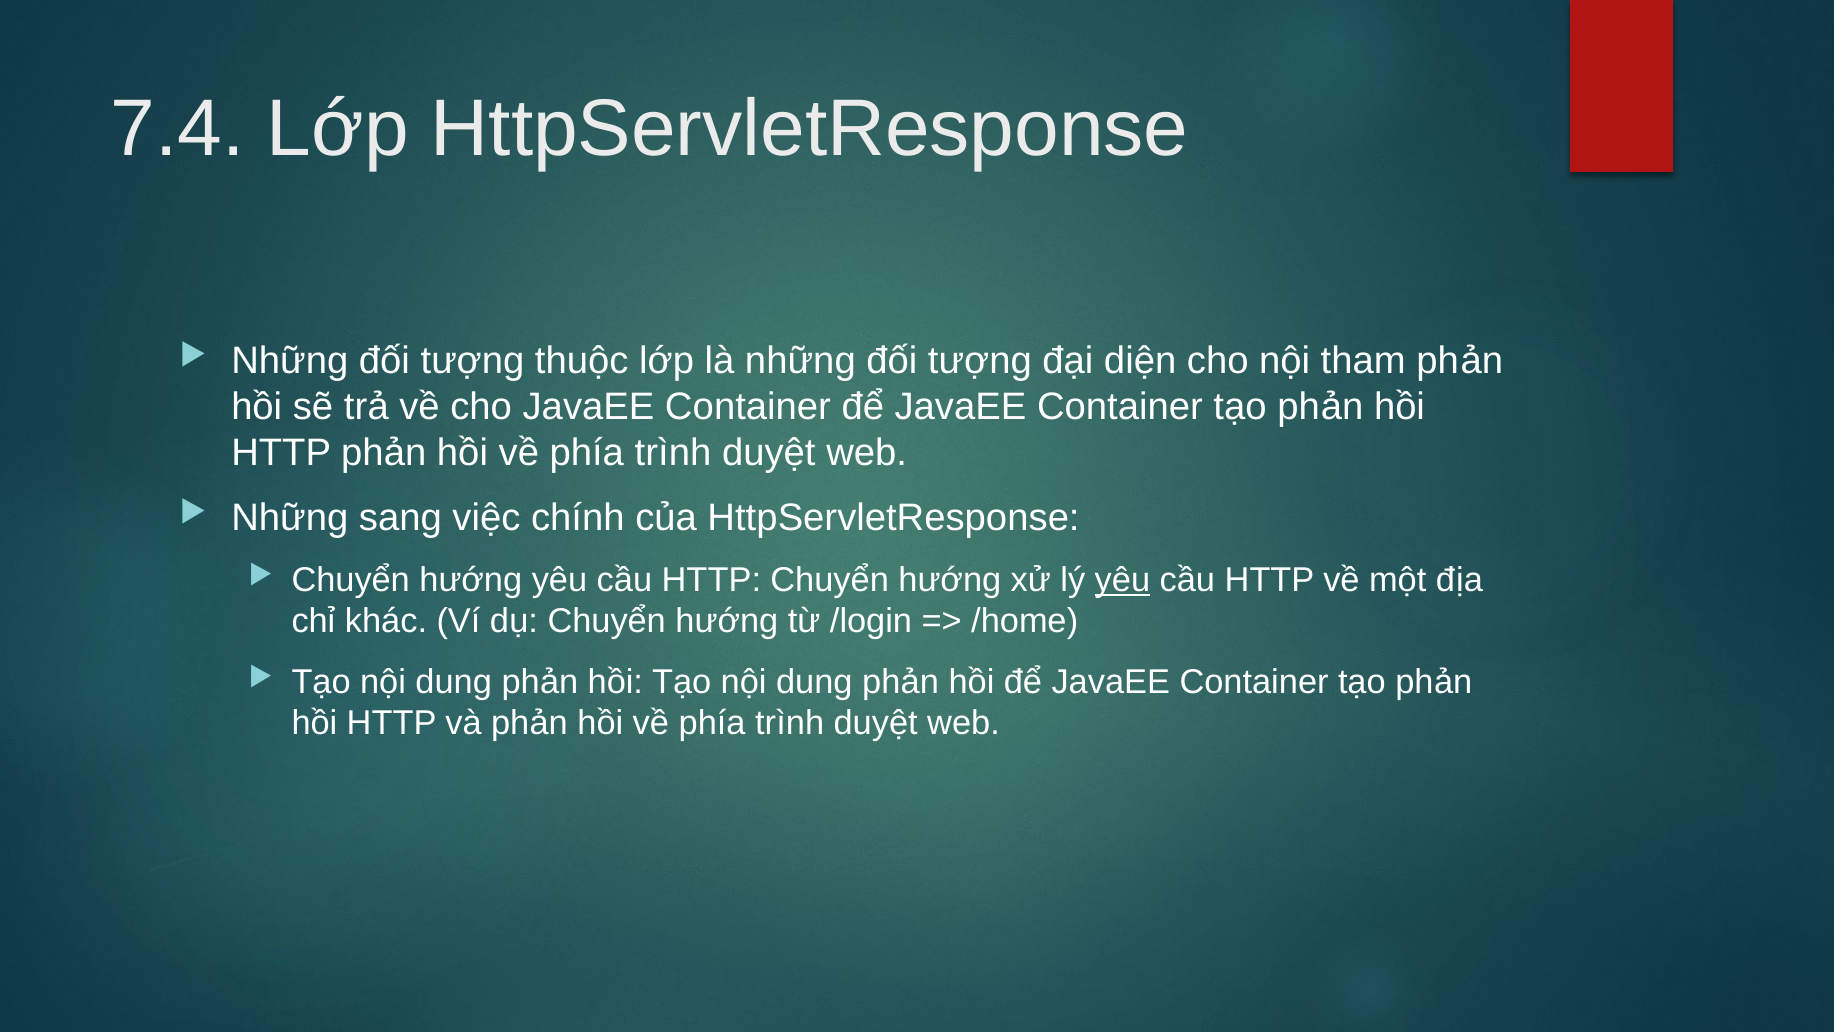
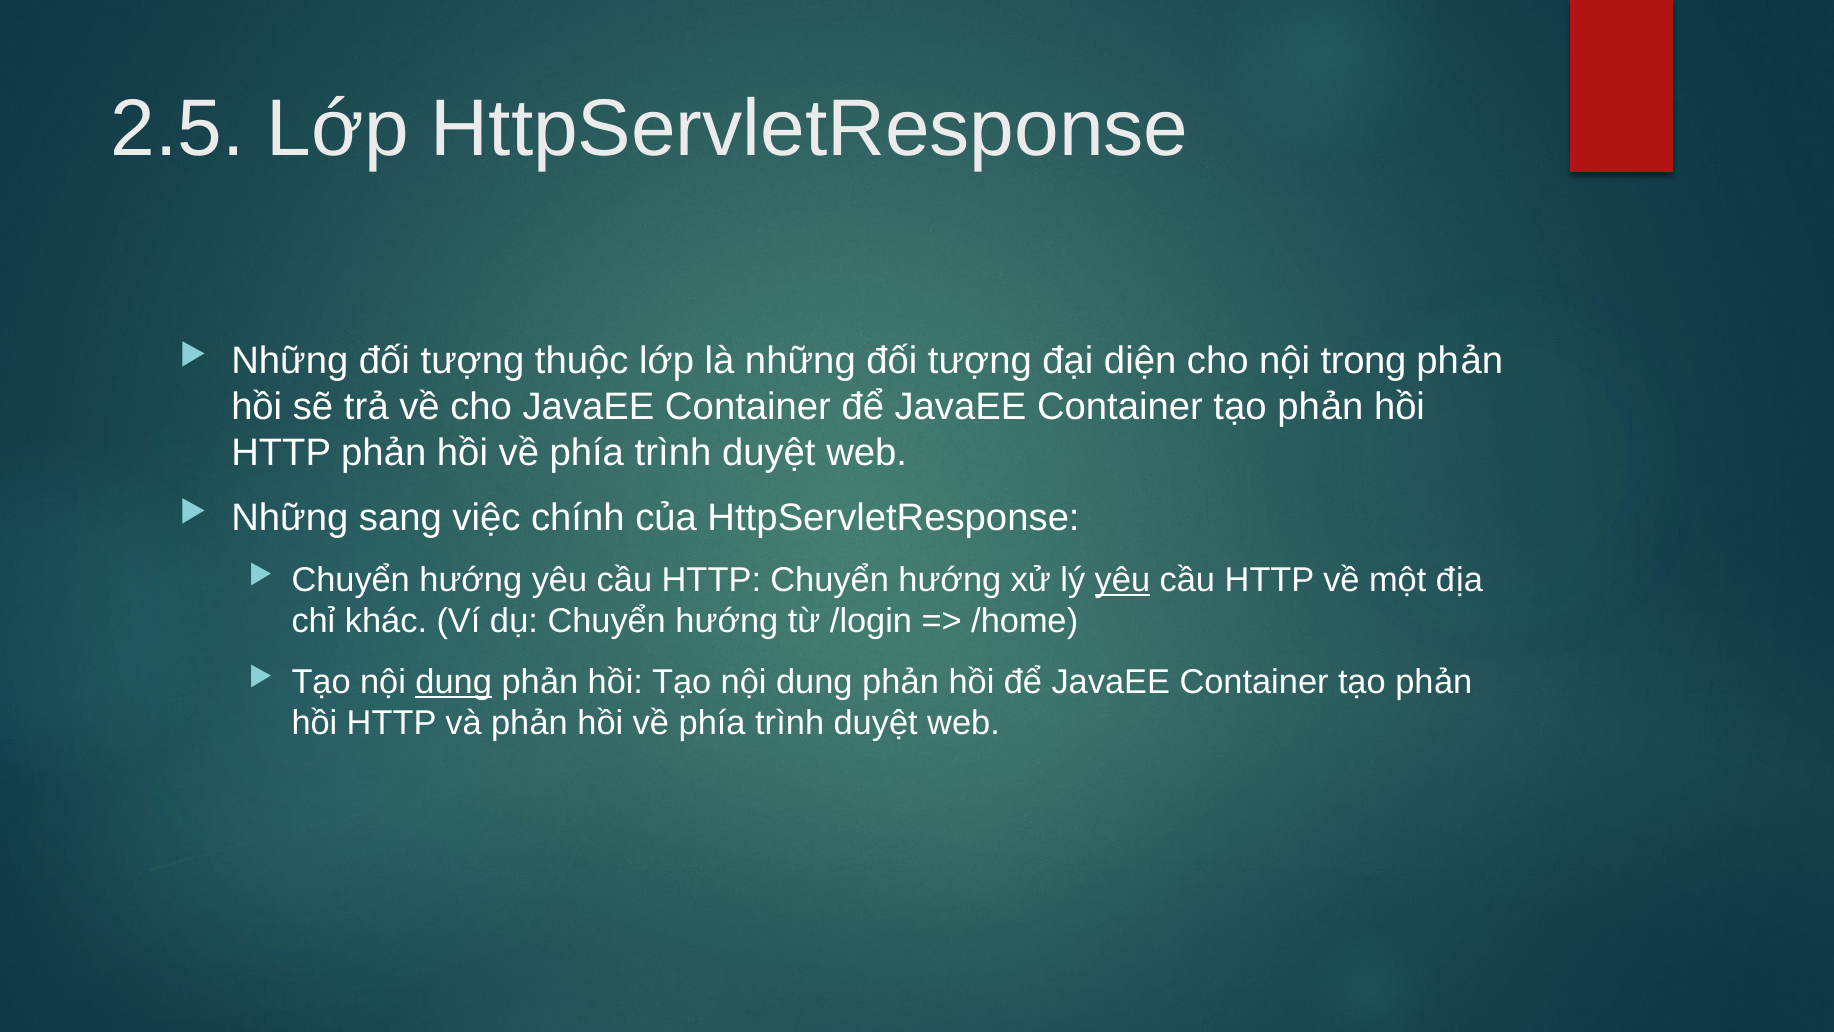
7.4: 7.4 -> 2.5
tham: tham -> trong
dung at (454, 682) underline: none -> present
